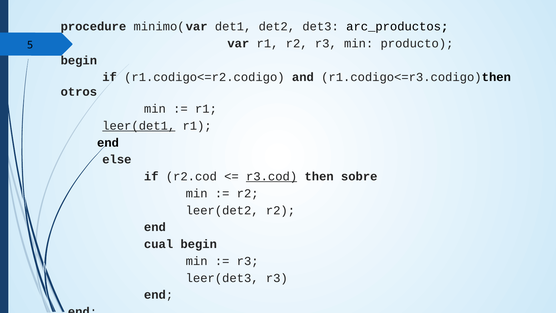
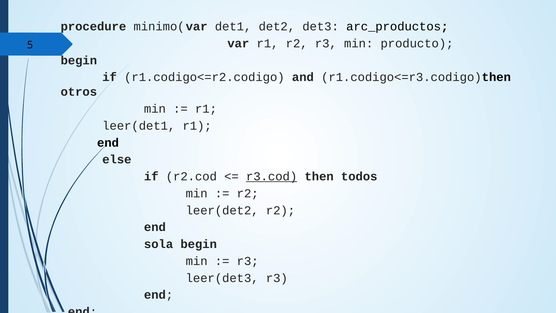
leer(det1 underline: present -> none
sobre: sobre -> todos
cual: cual -> sola
